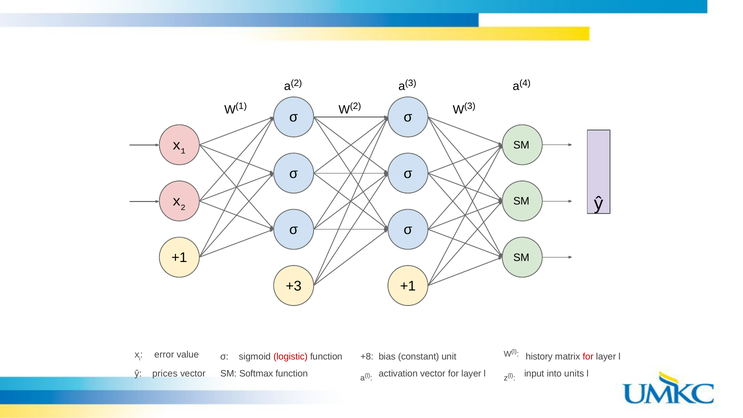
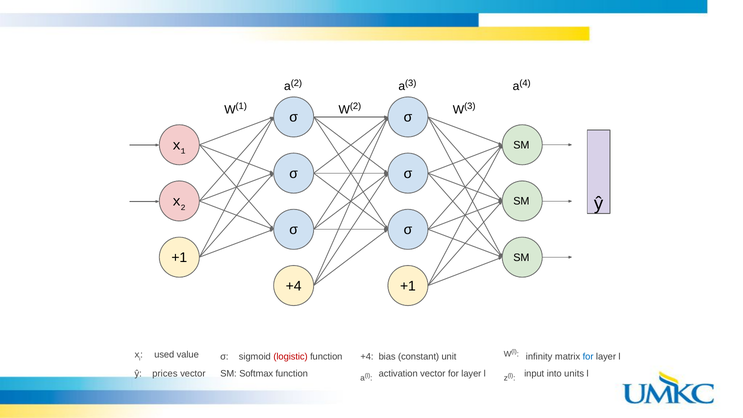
+3 at (294, 286): +3 -> +4
error: error -> used
function +8: +8 -> +4
history: history -> infinity
for at (588, 357) colour: red -> blue
